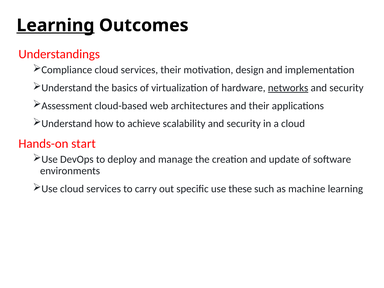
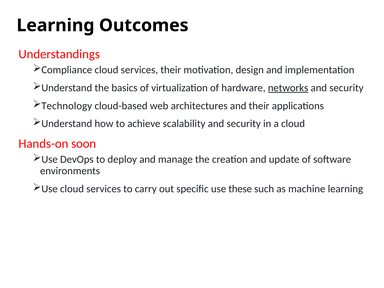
Learning at (55, 25) underline: present -> none
Assessment: Assessment -> Technology
start: start -> soon
